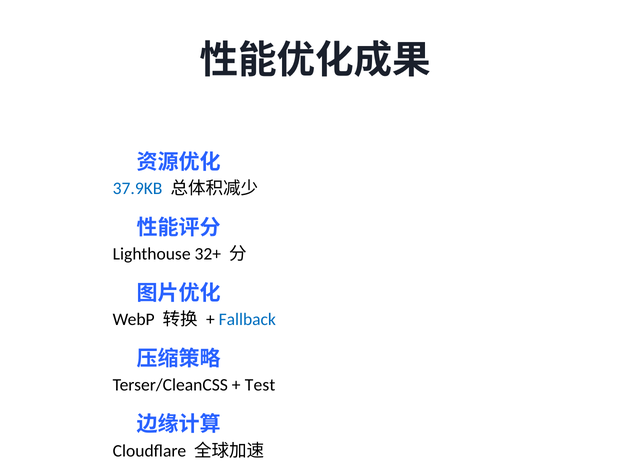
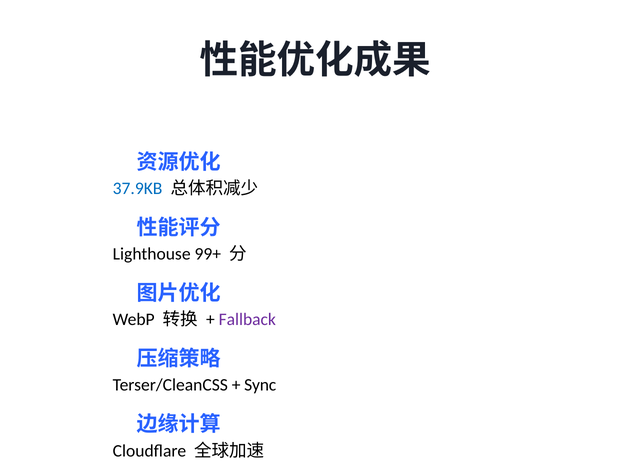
32+: 32+ -> 99+
Fallback colour: blue -> purple
Test: Test -> Sync
